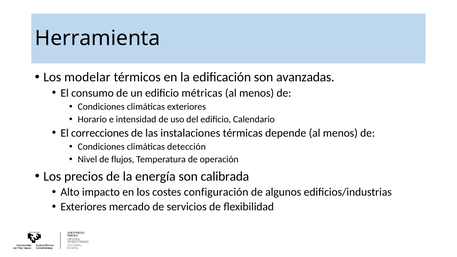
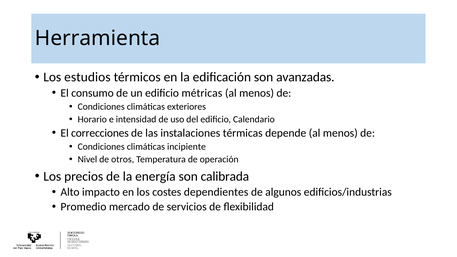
modelar: modelar -> estudios
detección: detección -> incipiente
flujos: flujos -> otros
configuración: configuración -> dependientes
Exteriores at (84, 207): Exteriores -> Promedio
